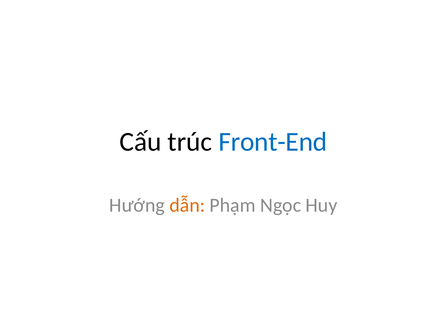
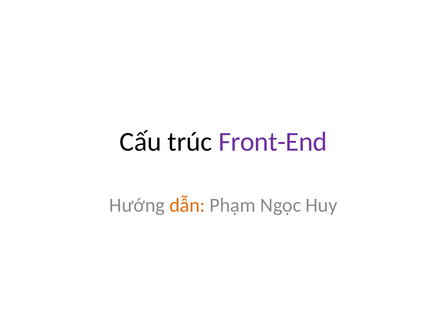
Front-End colour: blue -> purple
